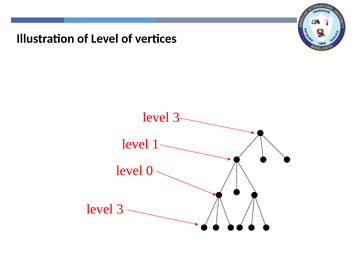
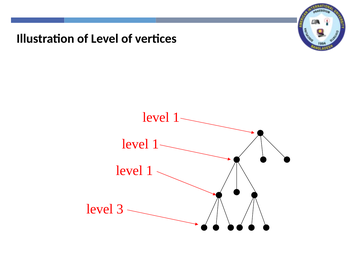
3 at (176, 117): 3 -> 1
0 at (150, 171): 0 -> 1
